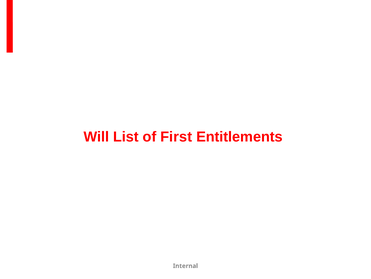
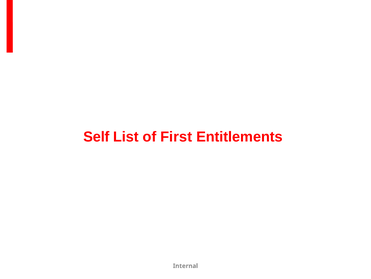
Will: Will -> Self
